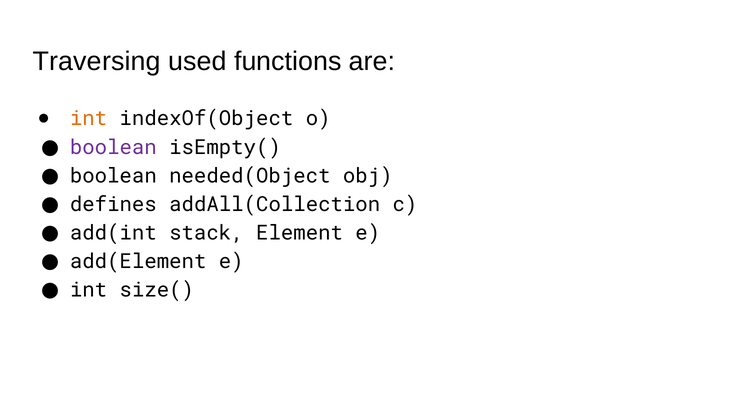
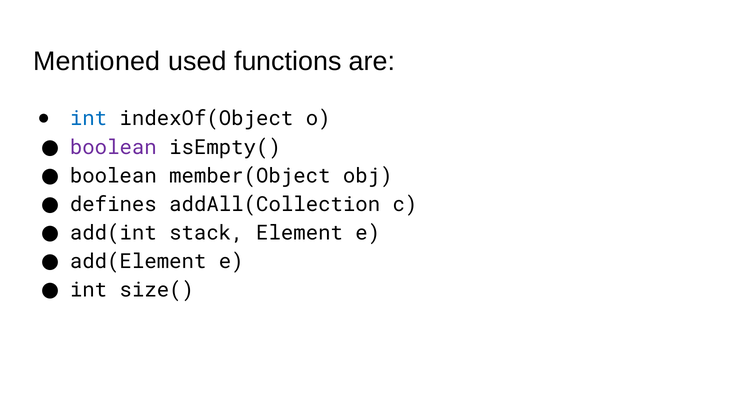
Traversing: Traversing -> Mentioned
int at (88, 119) colour: orange -> blue
needed(Object: needed(Object -> member(Object
